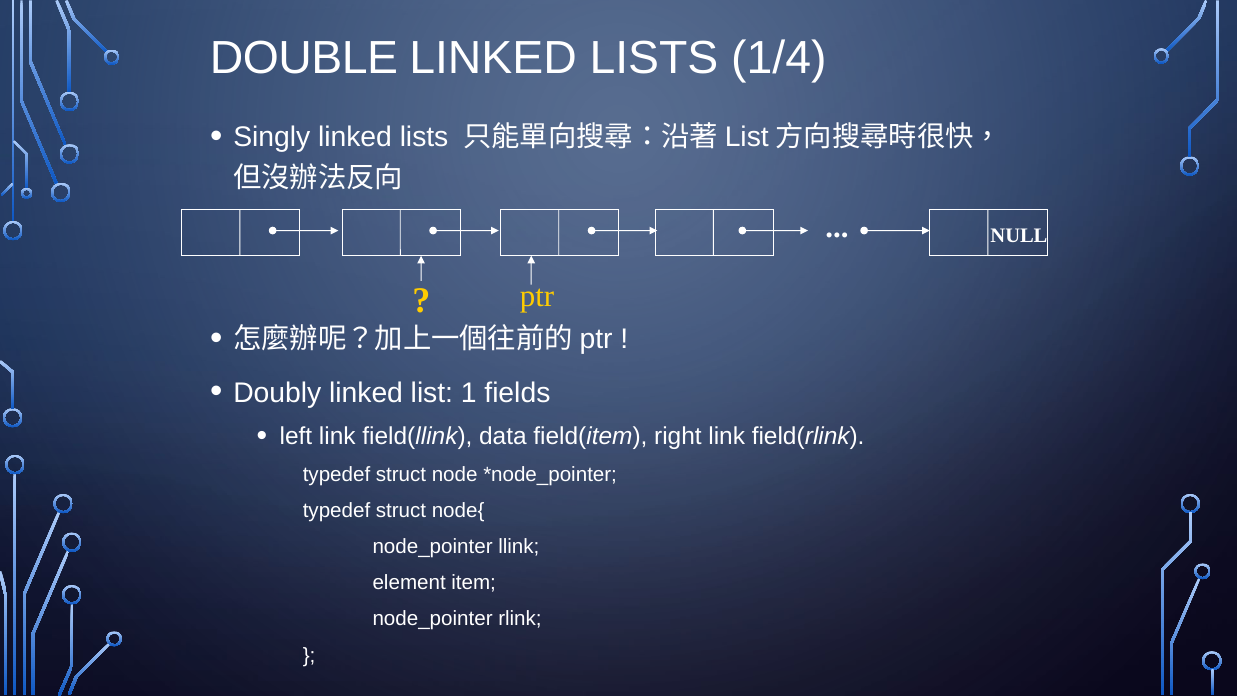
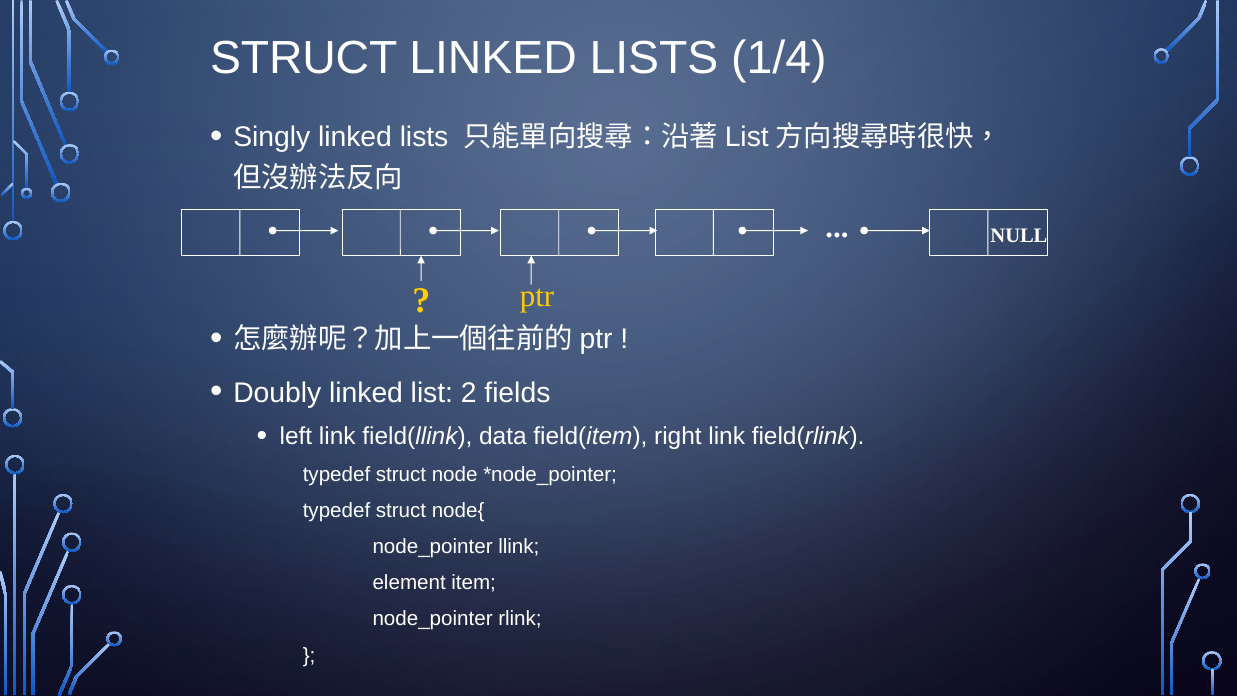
DOUBLE at (304, 58): DOUBLE -> STRUCT
1: 1 -> 2
